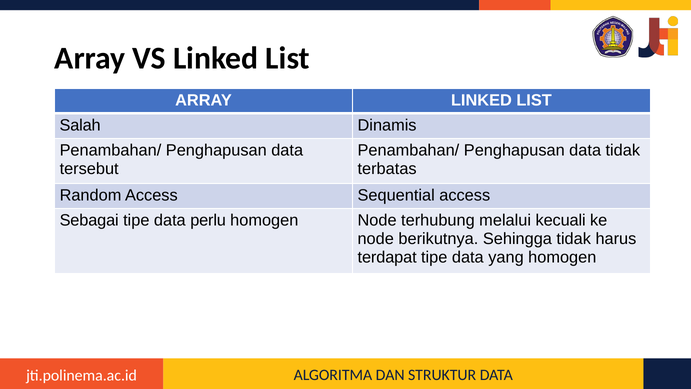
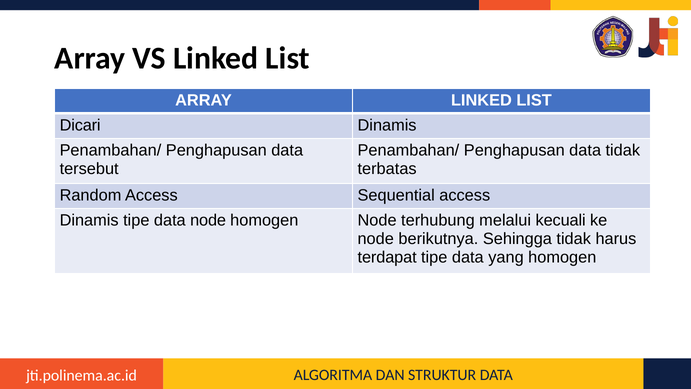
Salah: Salah -> Dicari
Sebagai at (89, 220): Sebagai -> Dinamis
data perlu: perlu -> node
